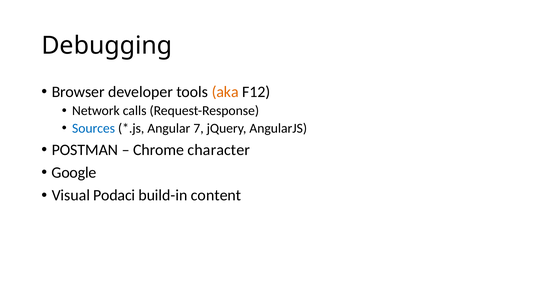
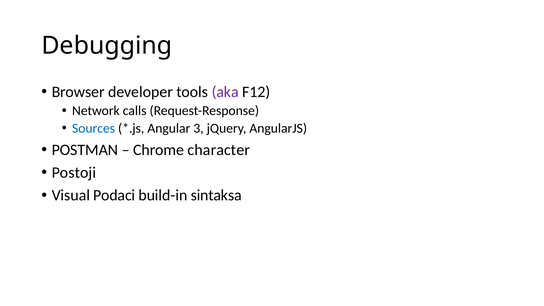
aka colour: orange -> purple
7: 7 -> 3
Google: Google -> Postoji
content: content -> sintaksa
